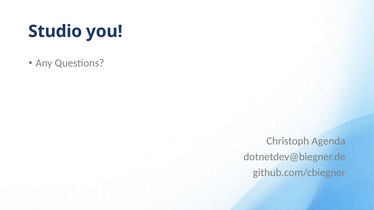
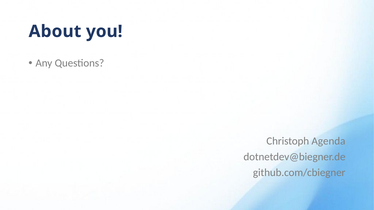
Studio: Studio -> About
